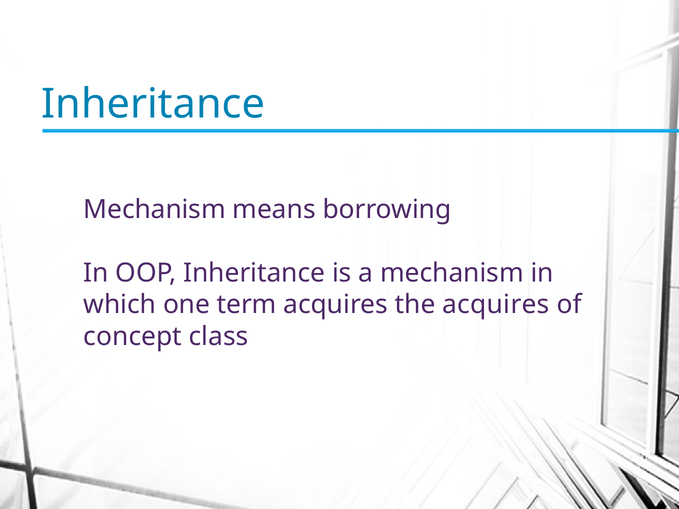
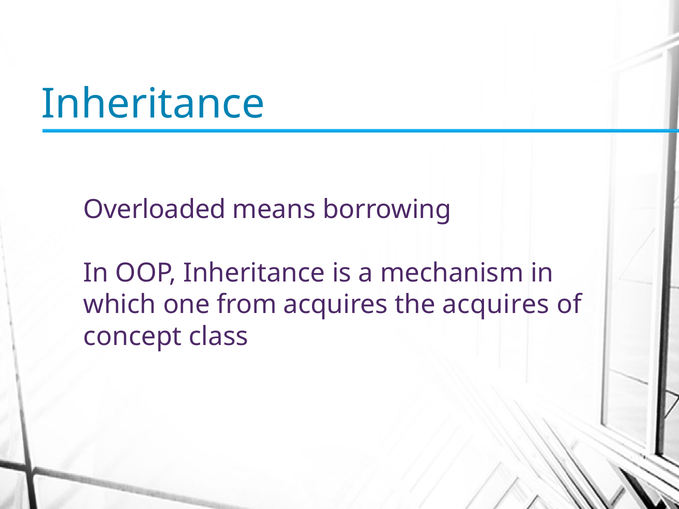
Mechanism at (155, 210): Mechanism -> Overloaded
term: term -> from
